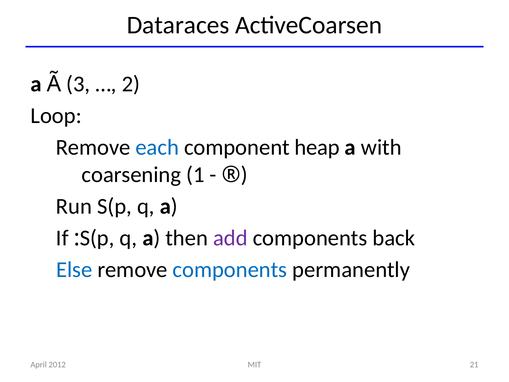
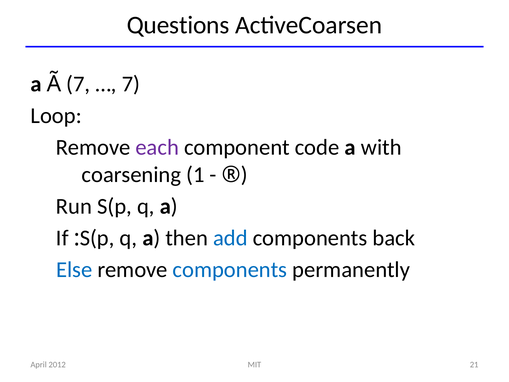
Dataraces: Dataraces -> Questions
Ã 3: 3 -> 7
2 at (131, 84): 2 -> 7
each colour: blue -> purple
heap: heap -> code
add colour: purple -> blue
